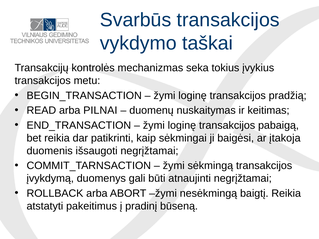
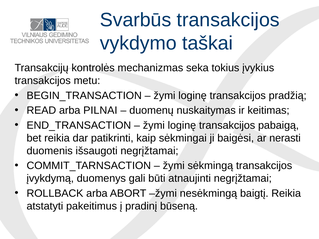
įtakoja: įtakoja -> nerasti
